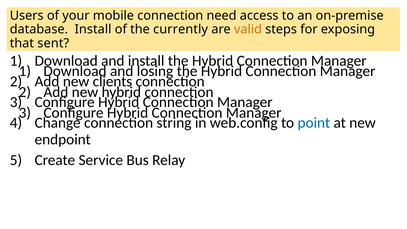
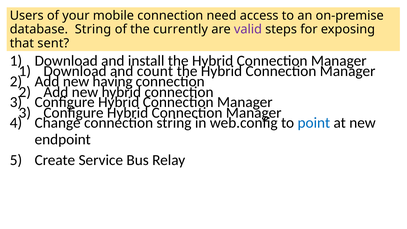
database Install: Install -> String
valid colour: orange -> purple
losing: losing -> count
clients: clients -> having
